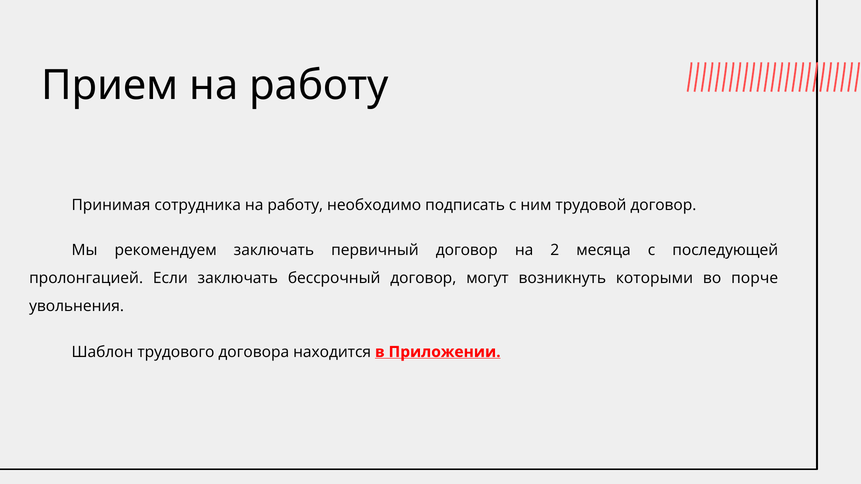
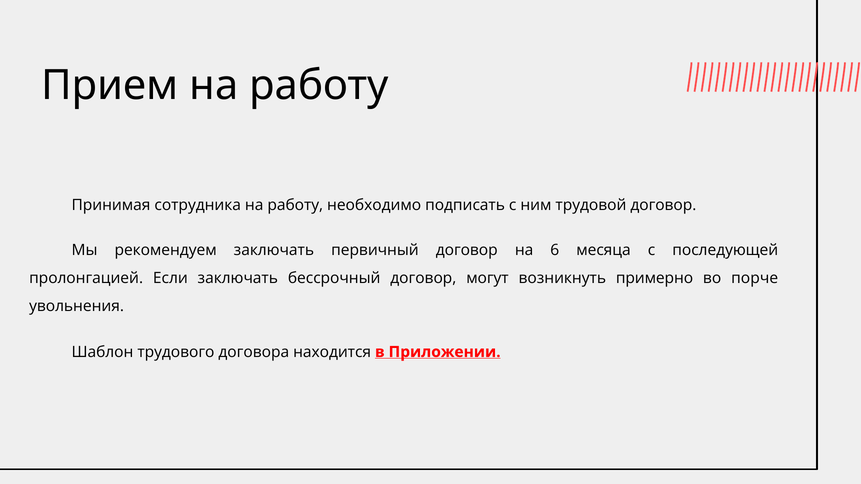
2: 2 -> 6
которыми: которыми -> примерно
